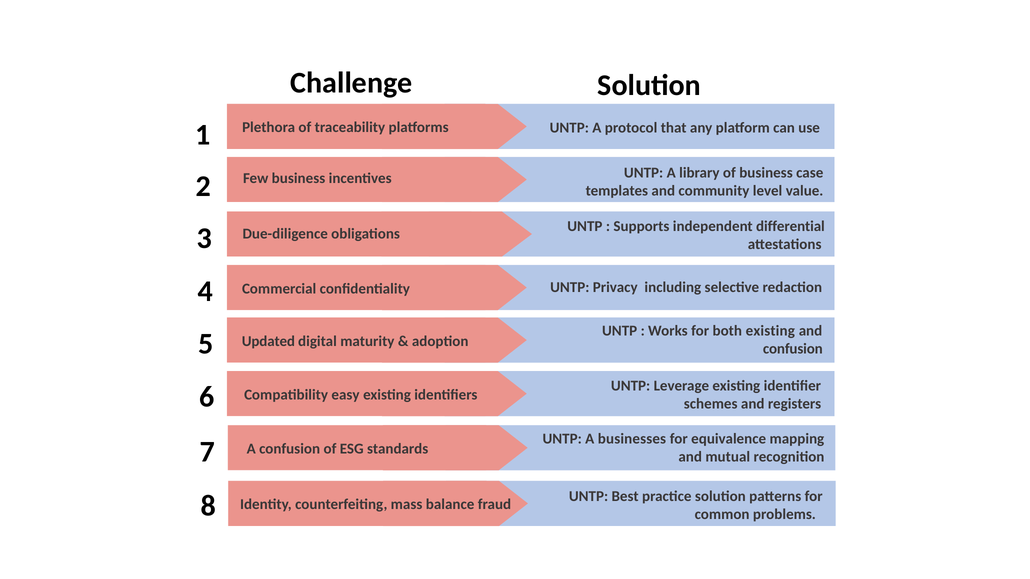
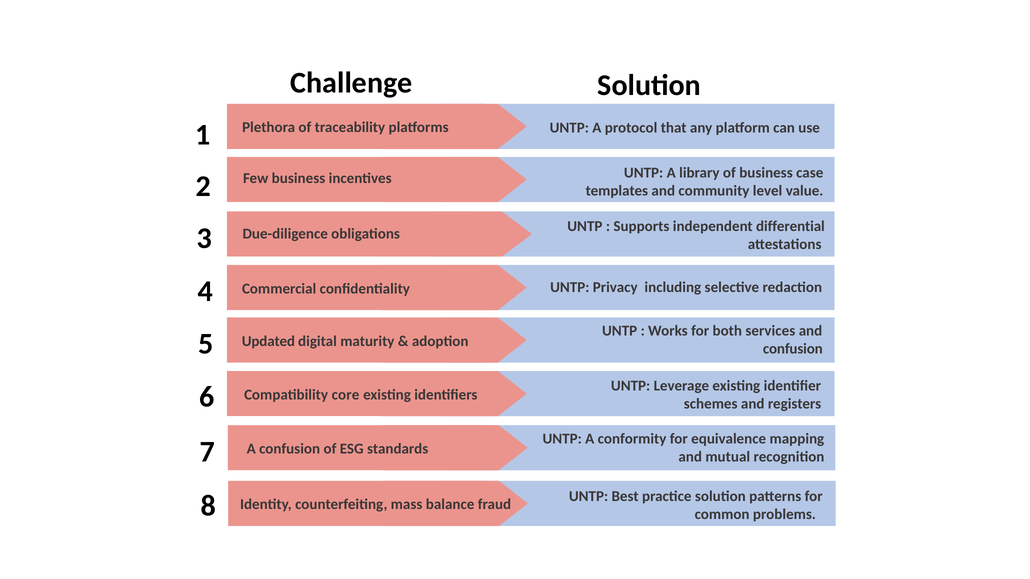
both existing: existing -> services
easy: easy -> core
businesses: businesses -> conformity
